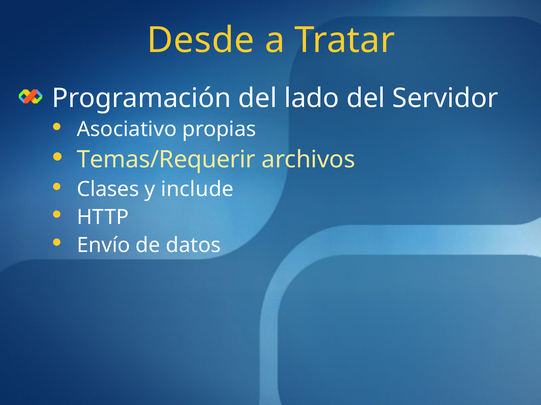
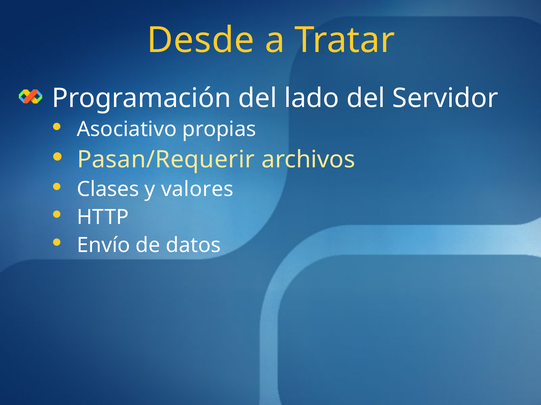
Temas/Requerir: Temas/Requerir -> Pasan/Requerir
include: include -> valores
